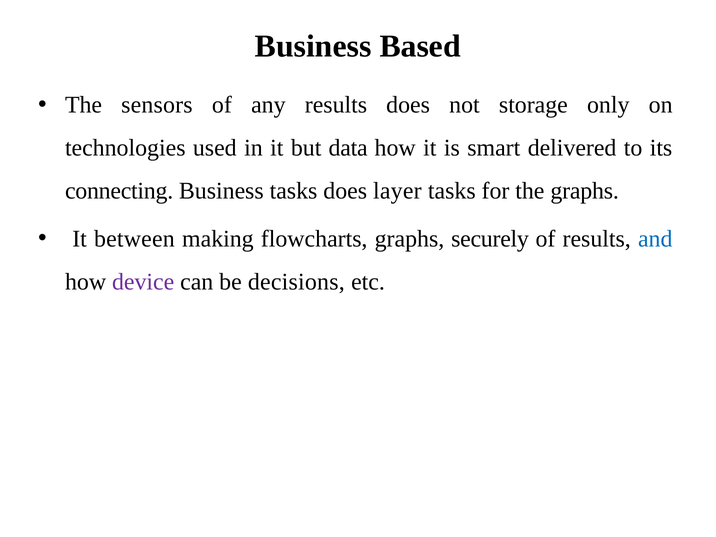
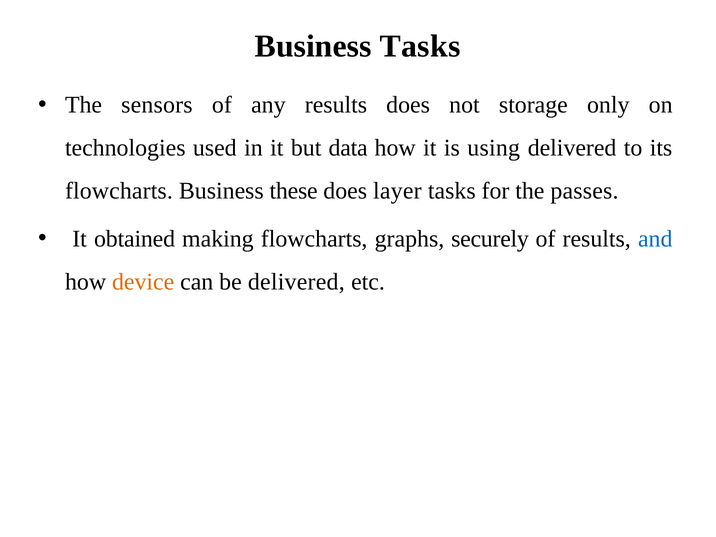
Business Based: Based -> Tasks
smart: smart -> using
connecting at (119, 191): connecting -> flowcharts
Business tasks: tasks -> these
the graphs: graphs -> passes
between: between -> obtained
device colour: purple -> orange
be decisions: decisions -> delivered
